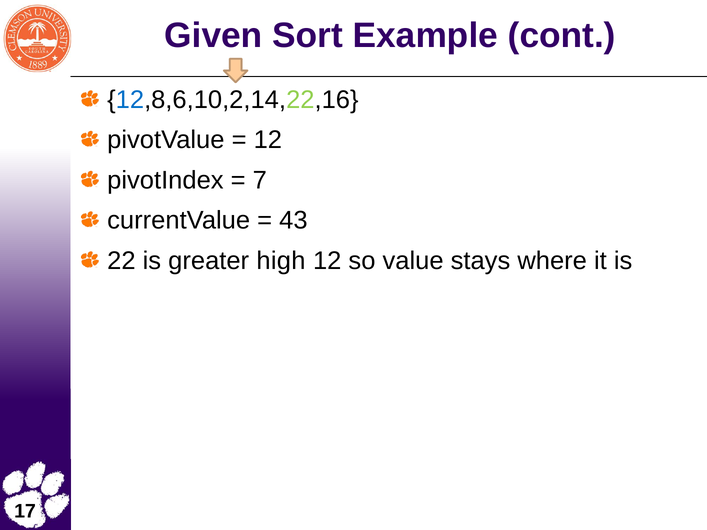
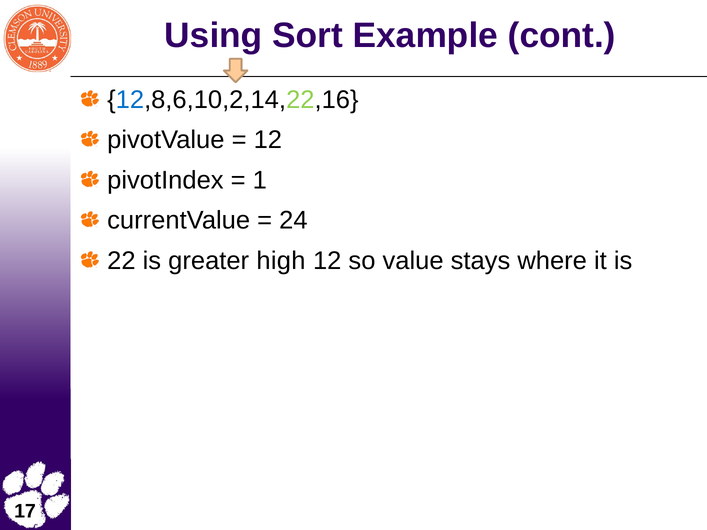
Given: Given -> Using
7: 7 -> 1
43: 43 -> 24
